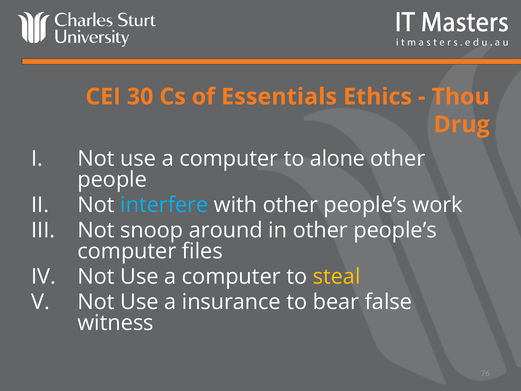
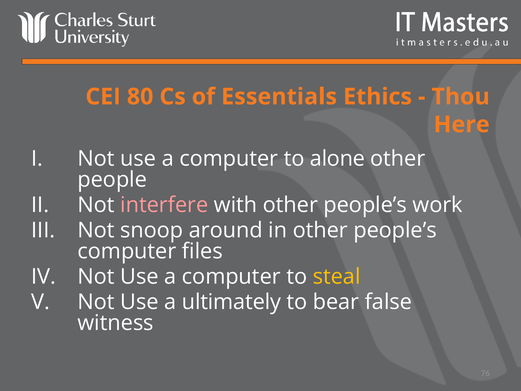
30: 30 -> 80
Drug: Drug -> Here
interfere colour: light blue -> pink
insurance: insurance -> ultimately
